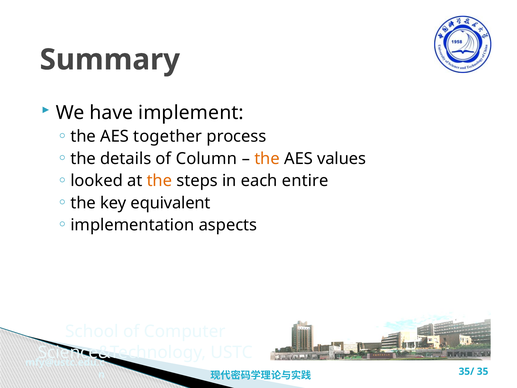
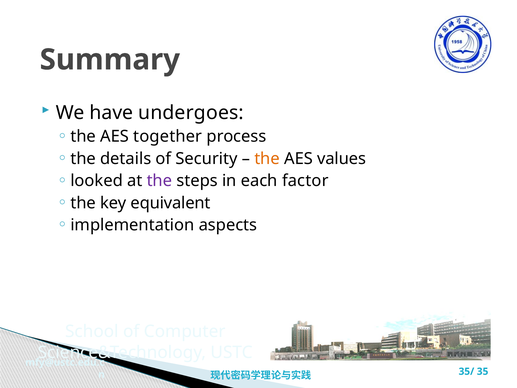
implement: implement -> undergoes
Column: Column -> Security
the at (159, 181) colour: orange -> purple
entire: entire -> factor
